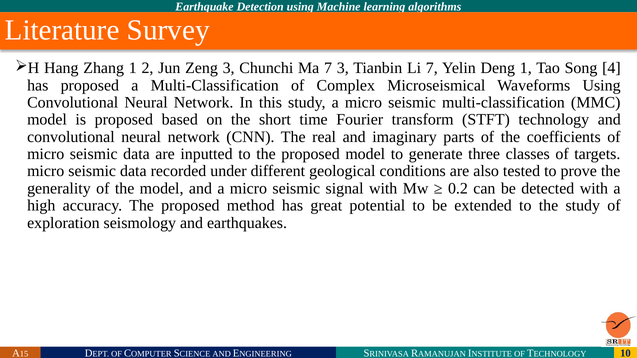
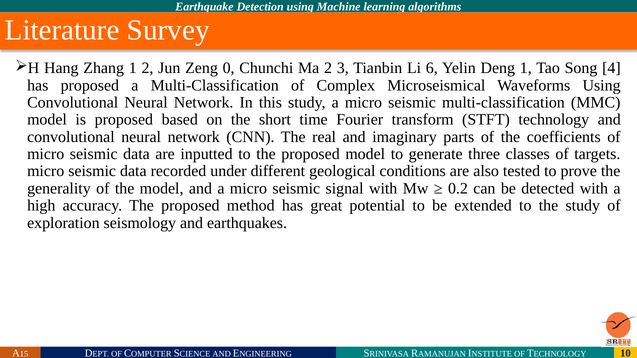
Zeng 3: 3 -> 0
Ma 7: 7 -> 2
Li 7: 7 -> 6
